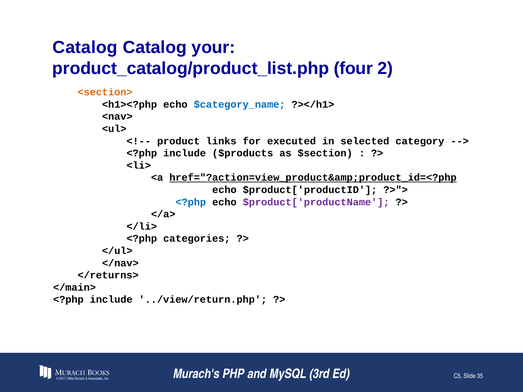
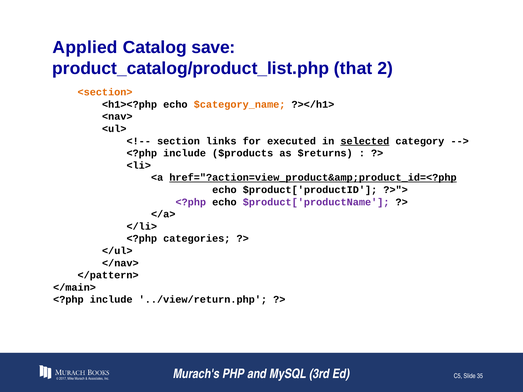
Catalog at (85, 47): Catalog -> Applied
your: your -> save
four: four -> that
$category_name colour: blue -> orange
product: product -> section
selected underline: none -> present
$section: $section -> $returns
<?php at (191, 202) colour: blue -> purple
</returns>: </returns> -> </pattern>
